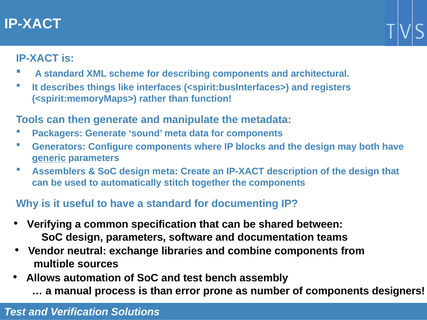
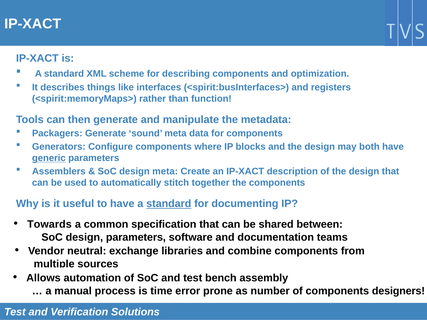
architectural: architectural -> optimization
standard at (169, 204) underline: none -> present
Verifying: Verifying -> Towards
is than: than -> time
